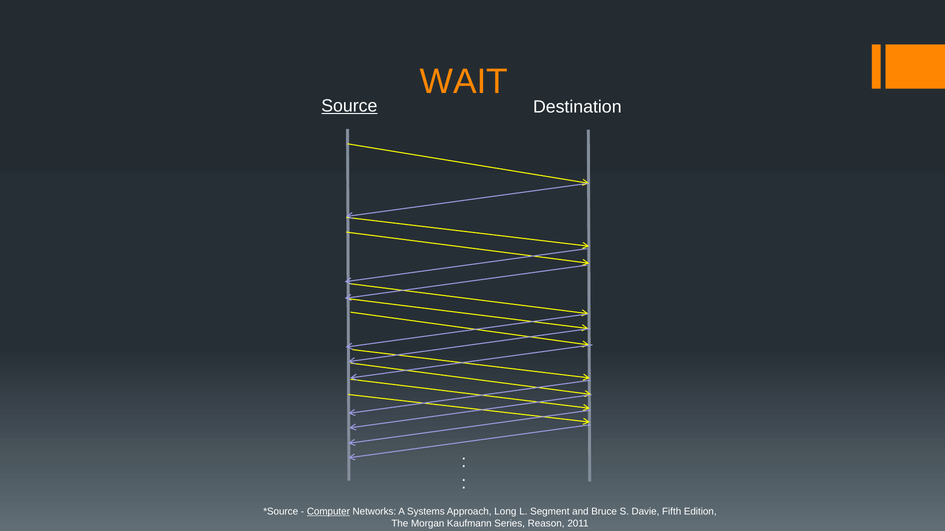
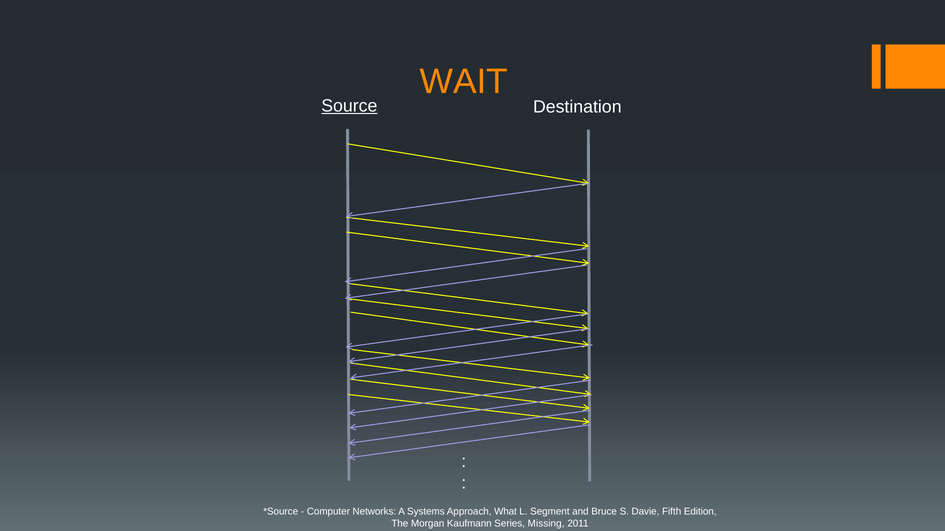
Computer underline: present -> none
Long: Long -> What
Reason: Reason -> Missing
